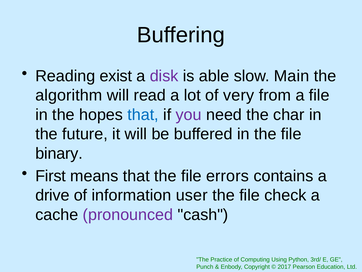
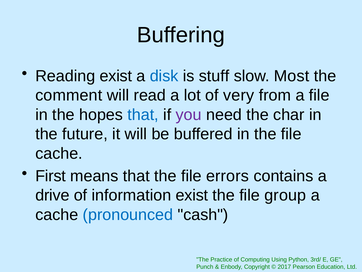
disk colour: purple -> blue
able: able -> stuff
Main: Main -> Most
algorithm: algorithm -> comment
binary at (59, 153): binary -> cache
information user: user -> exist
check: check -> group
pronounced colour: purple -> blue
